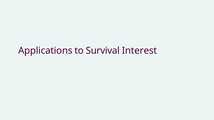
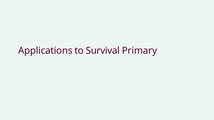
Interest: Interest -> Primary
